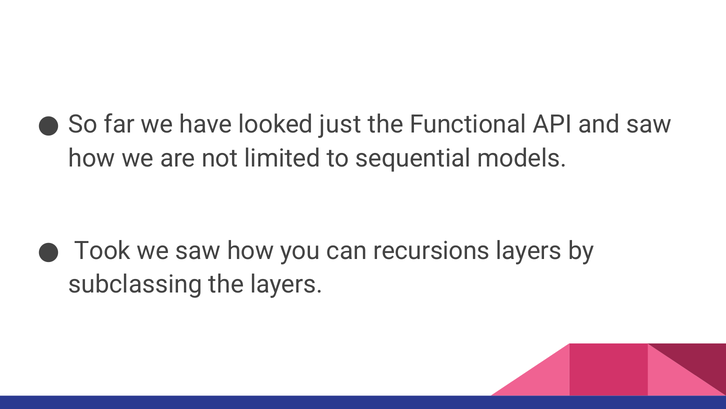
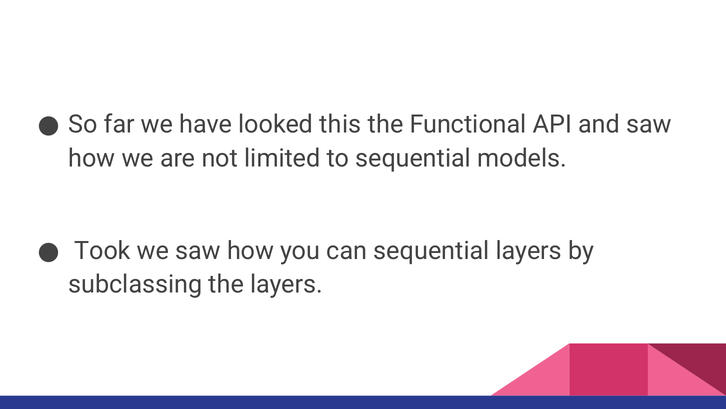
just: just -> this
can recursions: recursions -> sequential
